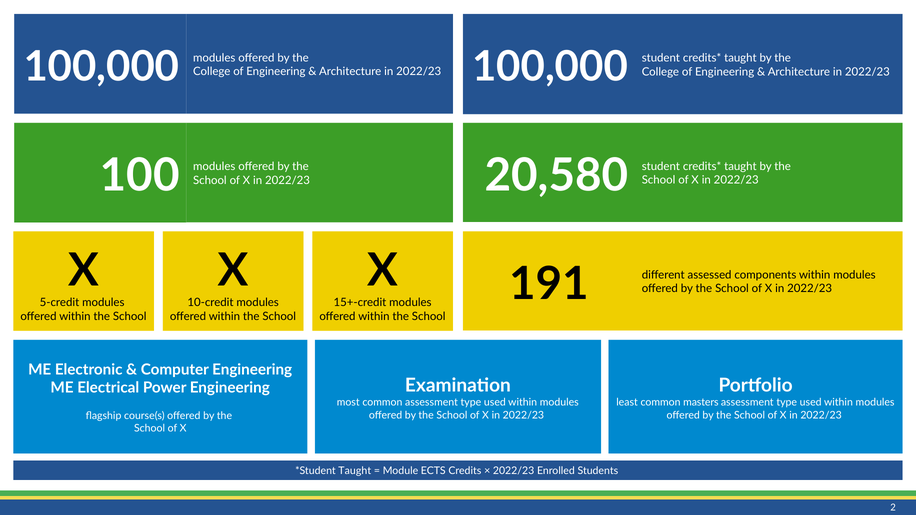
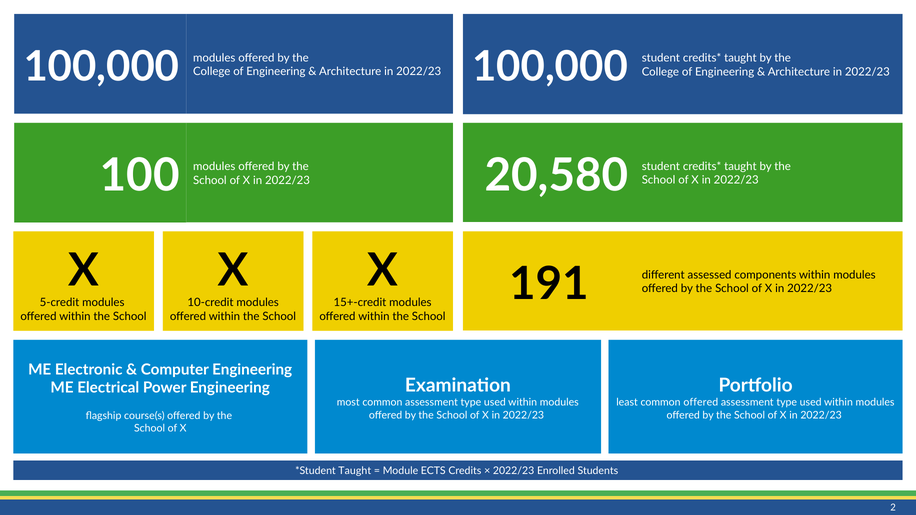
common masters: masters -> offered
